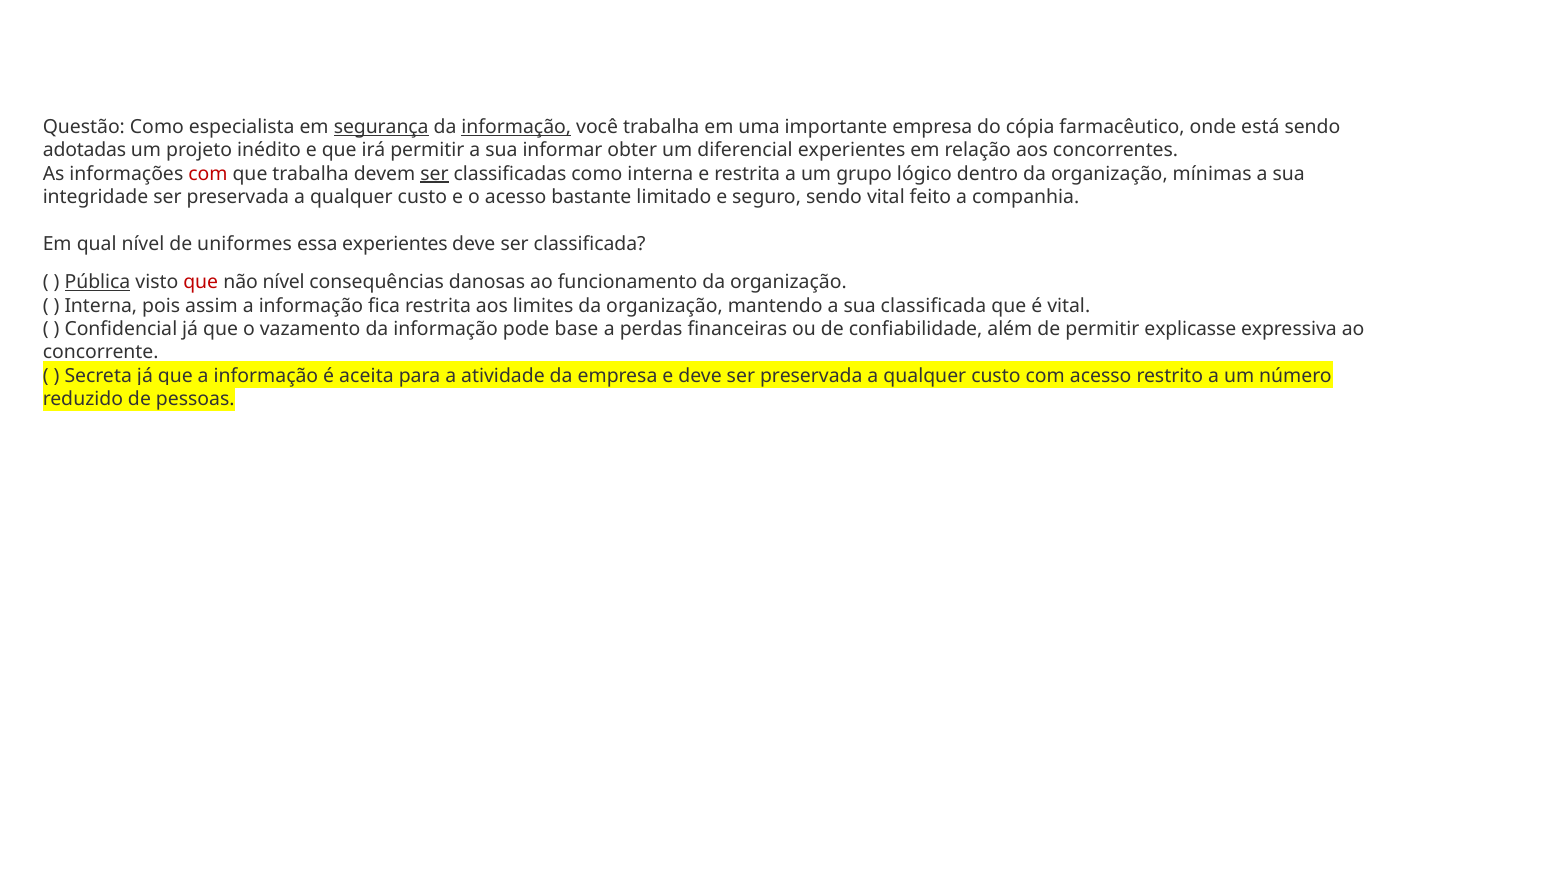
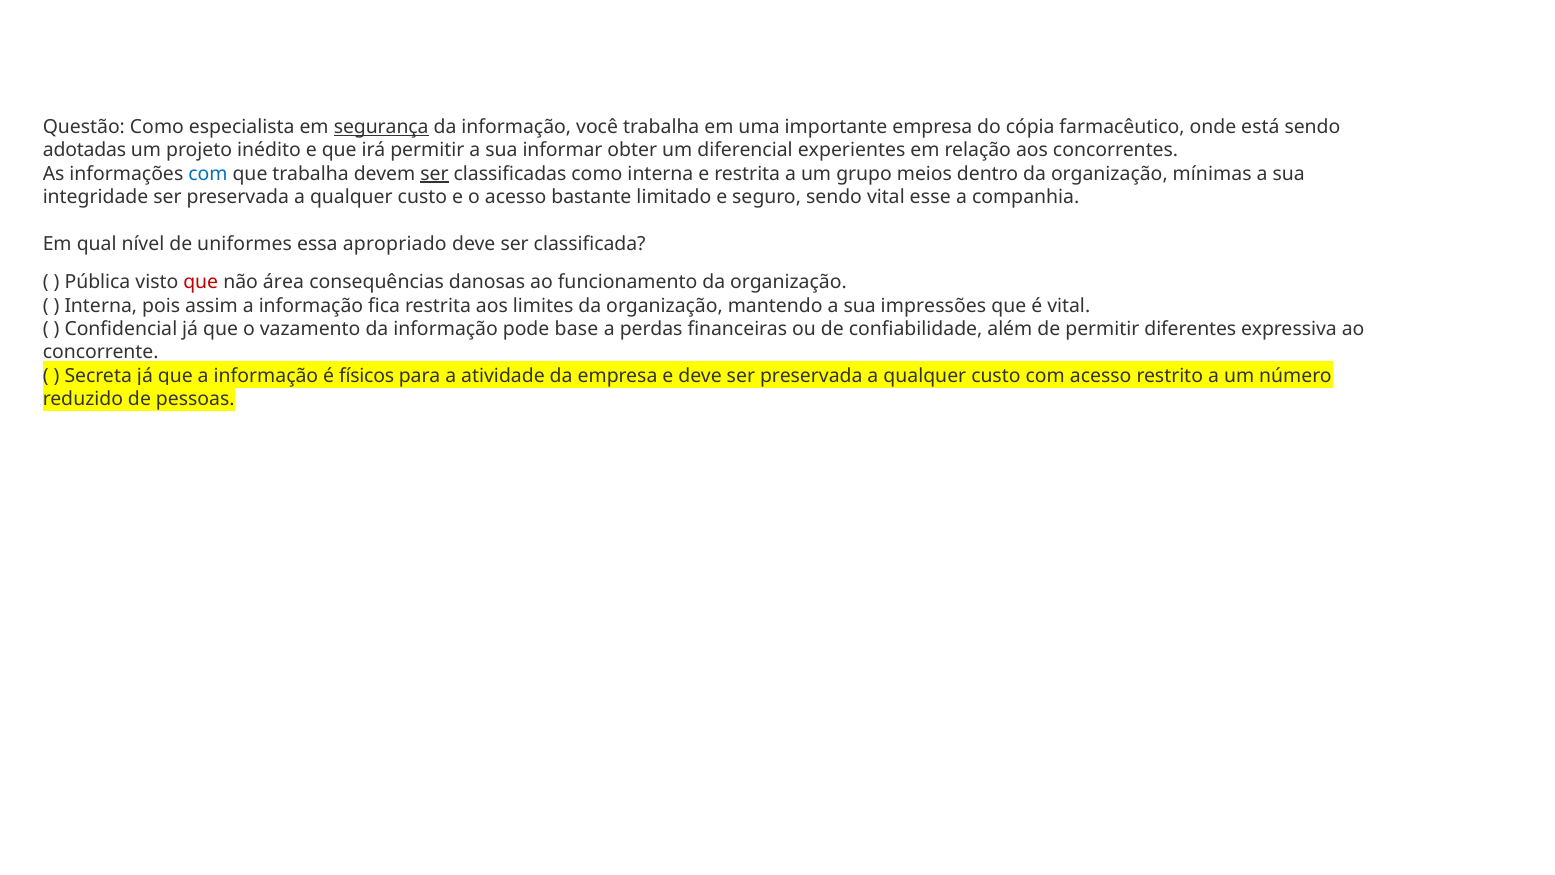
informação at (516, 127) underline: present -> none
com at (208, 174) colour: red -> blue
lógico: lógico -> meios
feito: feito -> esse
essa experientes: experientes -> apropriado
Pública underline: present -> none
não nível: nível -> área
sua classificada: classificada -> impressões
explicasse: explicasse -> diferentes
aceita: aceita -> físicos
